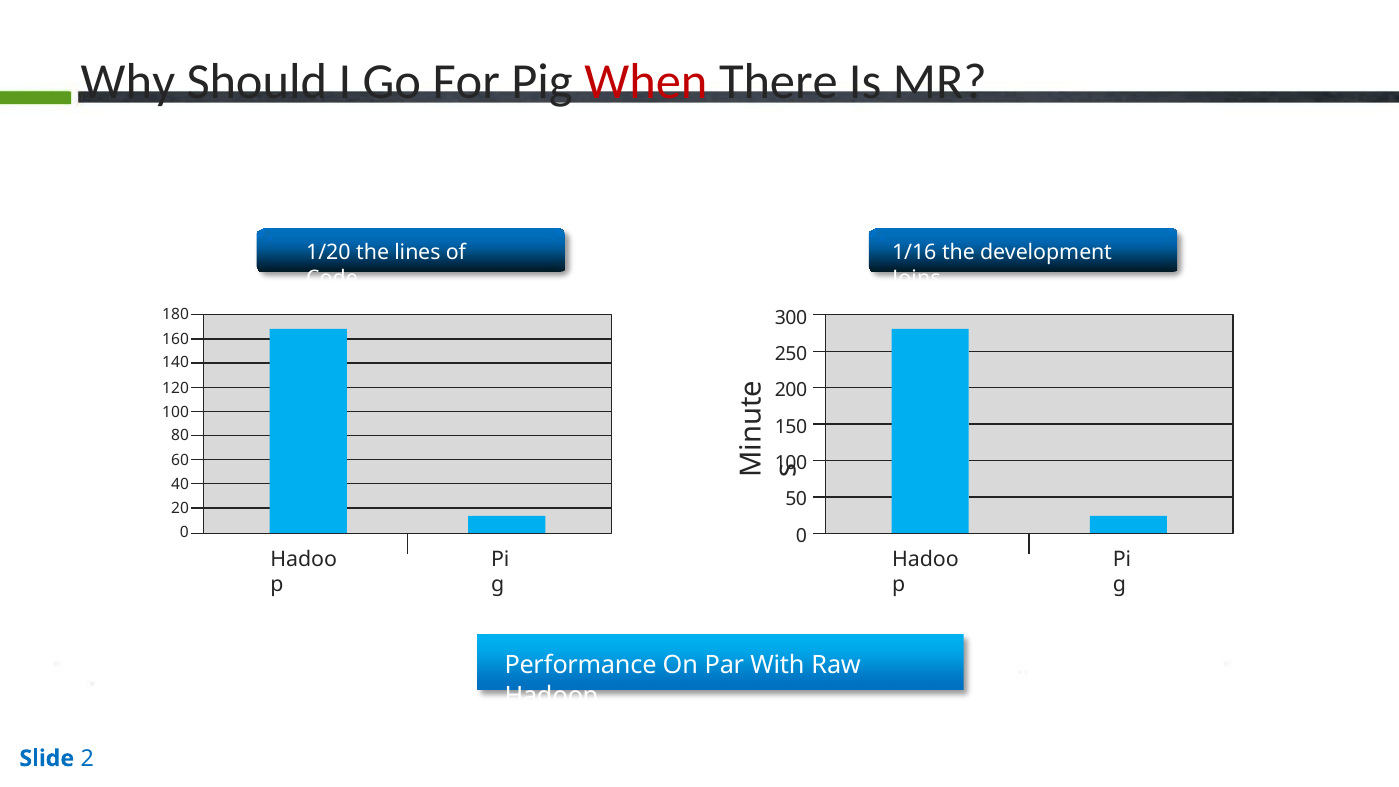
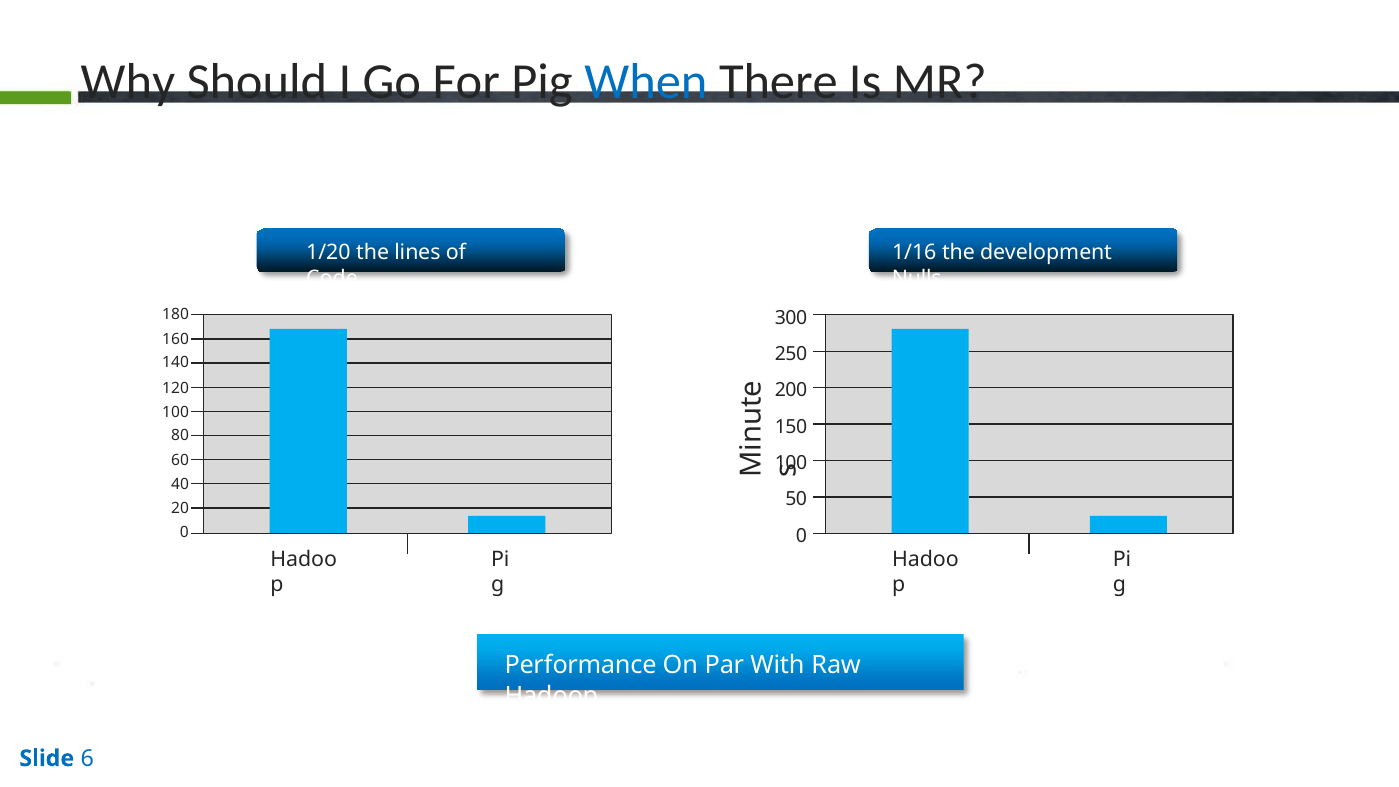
When colour: red -> blue
Joins: Joins -> Nulls
2: 2 -> 6
